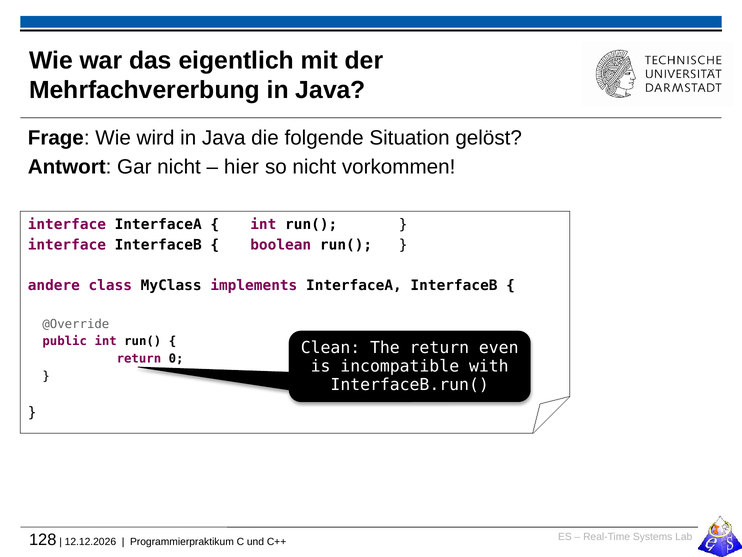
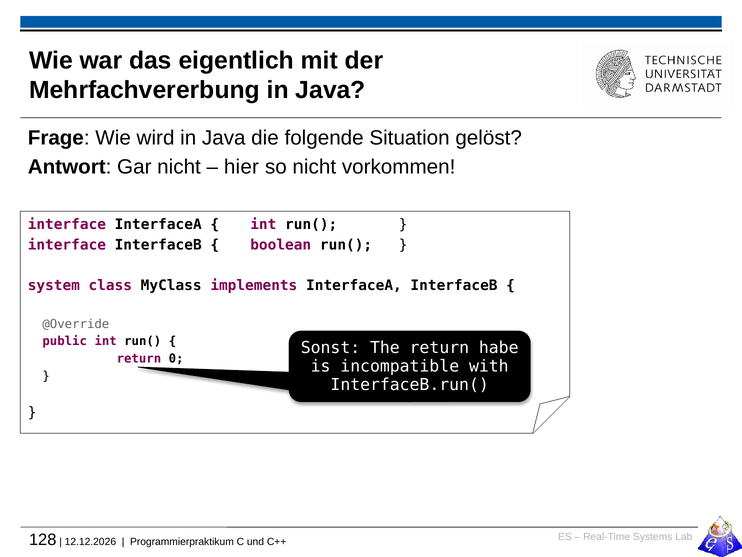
andere: andere -> system
Clean: Clean -> Sonst
even: even -> habe
